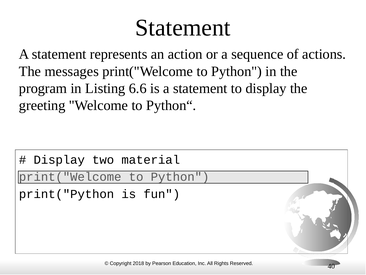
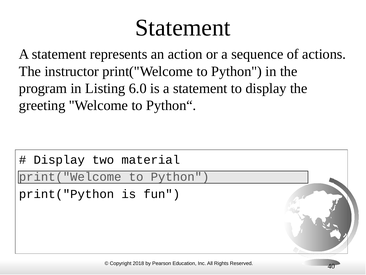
messages: messages -> instructor
6.6: 6.6 -> 6.0
